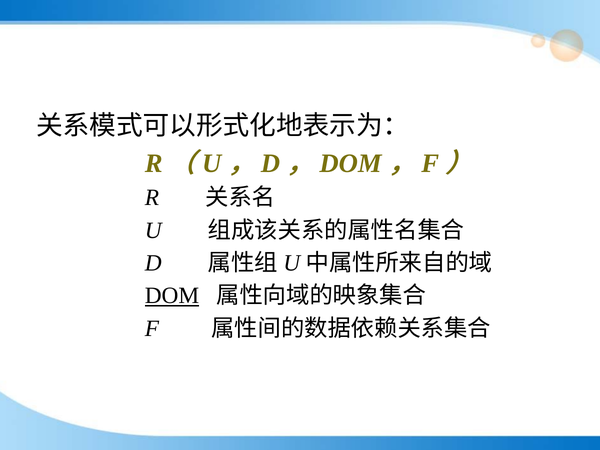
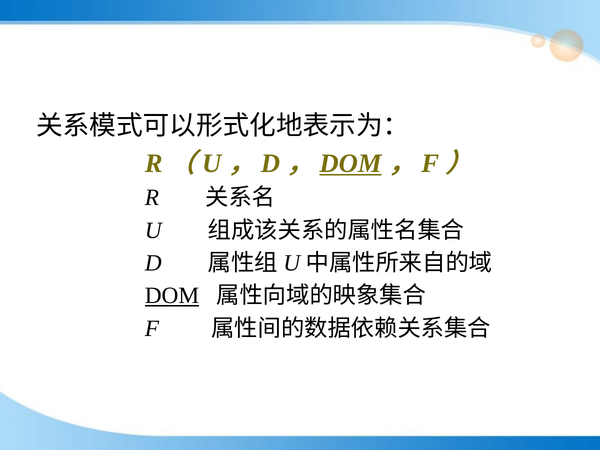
DOM at (351, 163) underline: none -> present
